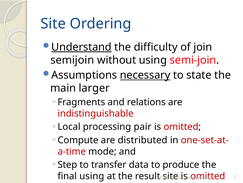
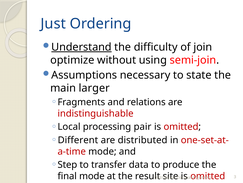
Site at (53, 23): Site -> Just
semijoin: semijoin -> optimize
necessary underline: present -> none
Compute: Compute -> Different
final using: using -> mode
